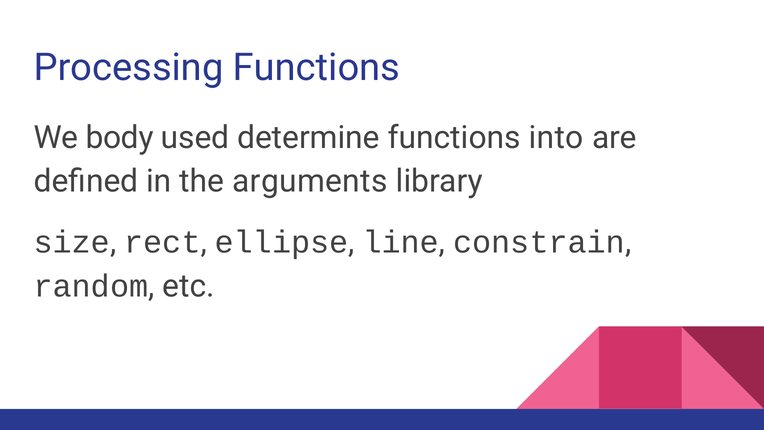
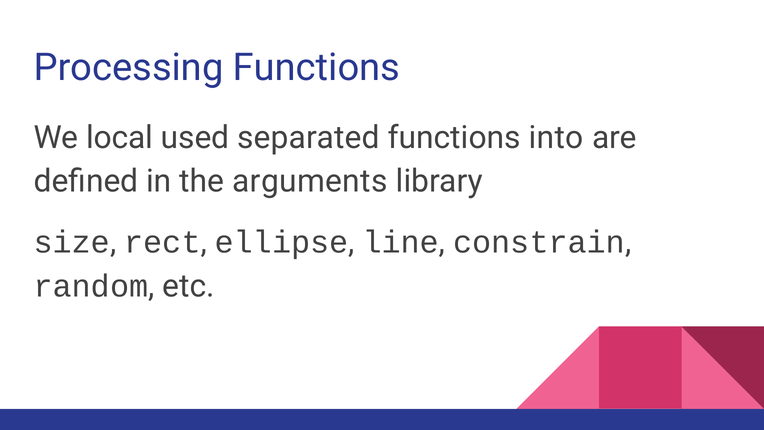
body: body -> local
determine: determine -> separated
